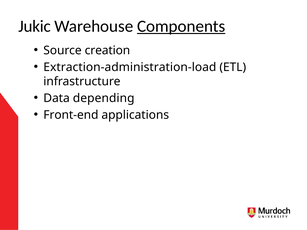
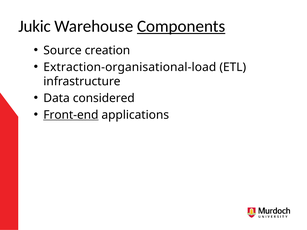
Extraction-administration-load: Extraction-administration-load -> Extraction-organisational-load
depending: depending -> considered
Front-end underline: none -> present
